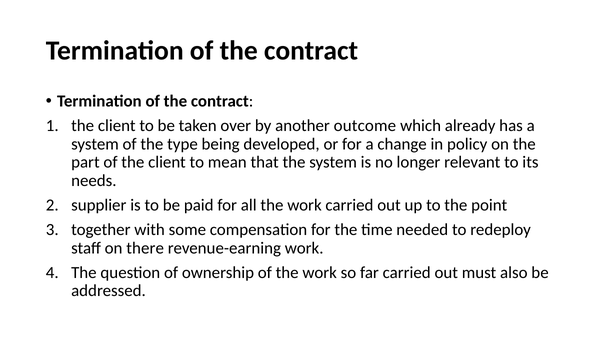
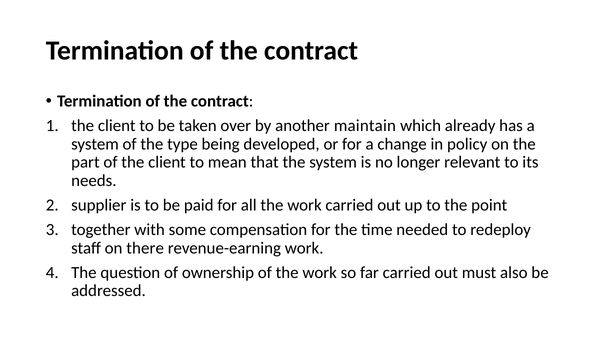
outcome: outcome -> maintain
